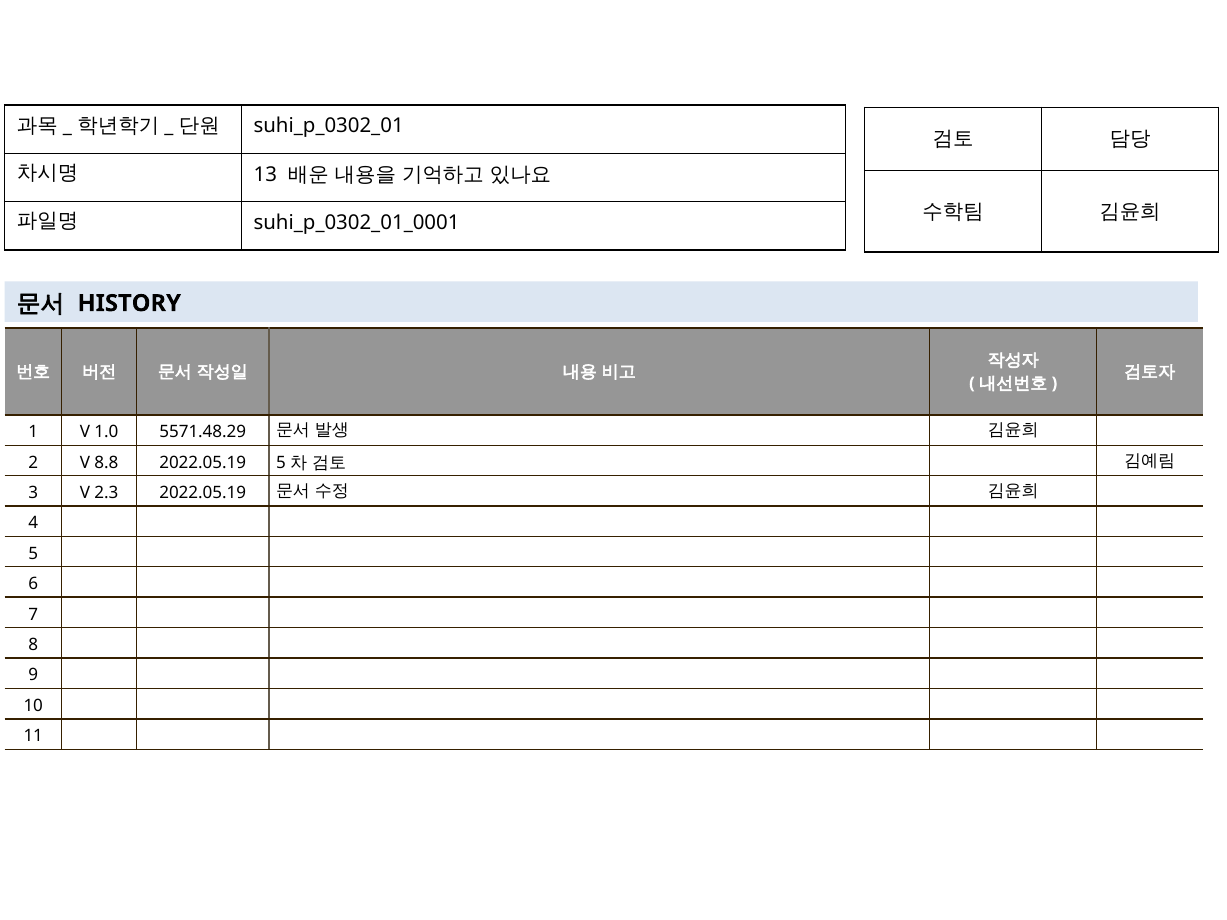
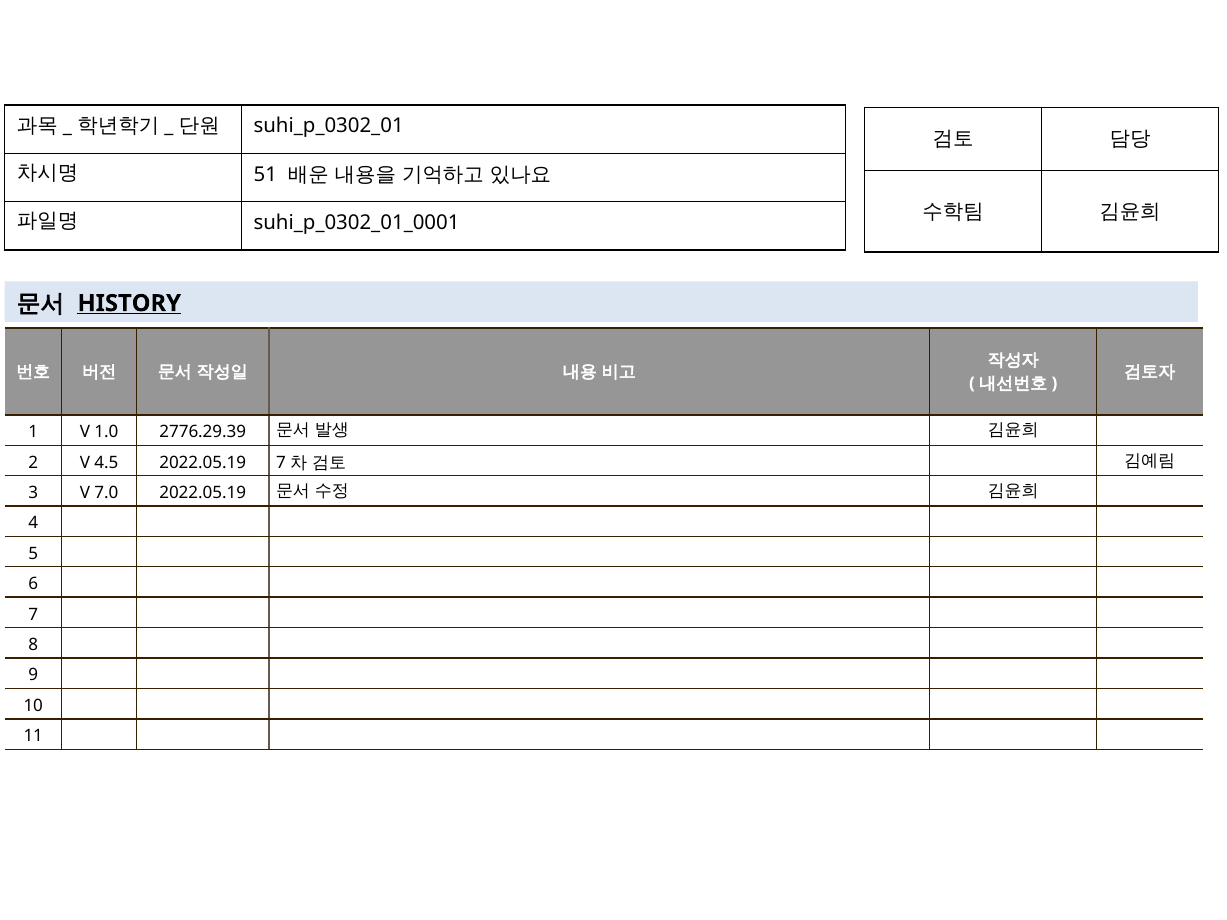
13: 13 -> 51
HISTORY underline: none -> present
5571.48.29: 5571.48.29 -> 2776.29.39
8.8: 8.8 -> 4.5
2022.05.19 5: 5 -> 7
2.3: 2.3 -> 7.0
